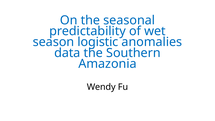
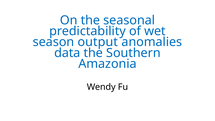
logistic: logistic -> output
